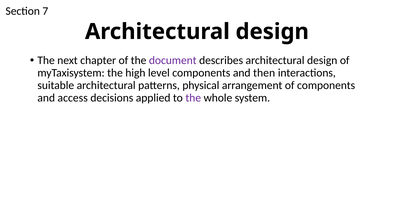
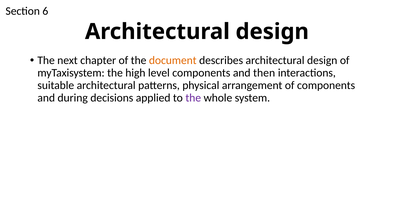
7: 7 -> 6
document colour: purple -> orange
access: access -> during
